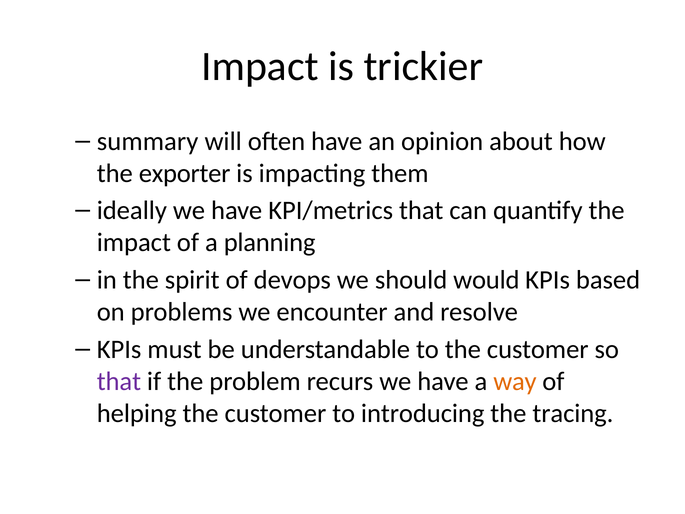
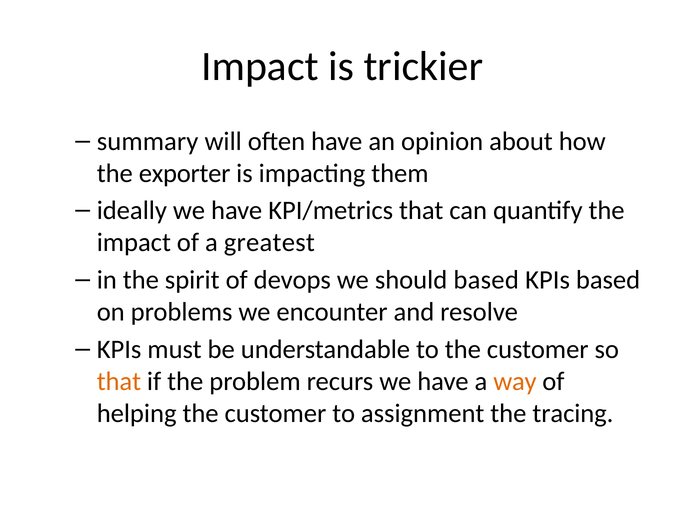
planning: planning -> greatest
should would: would -> based
that at (119, 381) colour: purple -> orange
introducing: introducing -> assignment
